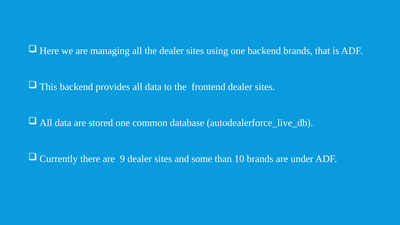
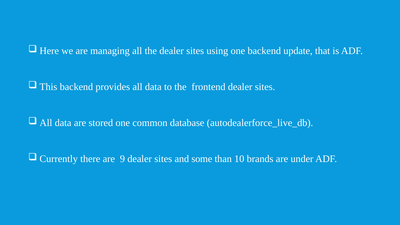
backend brands: brands -> update
